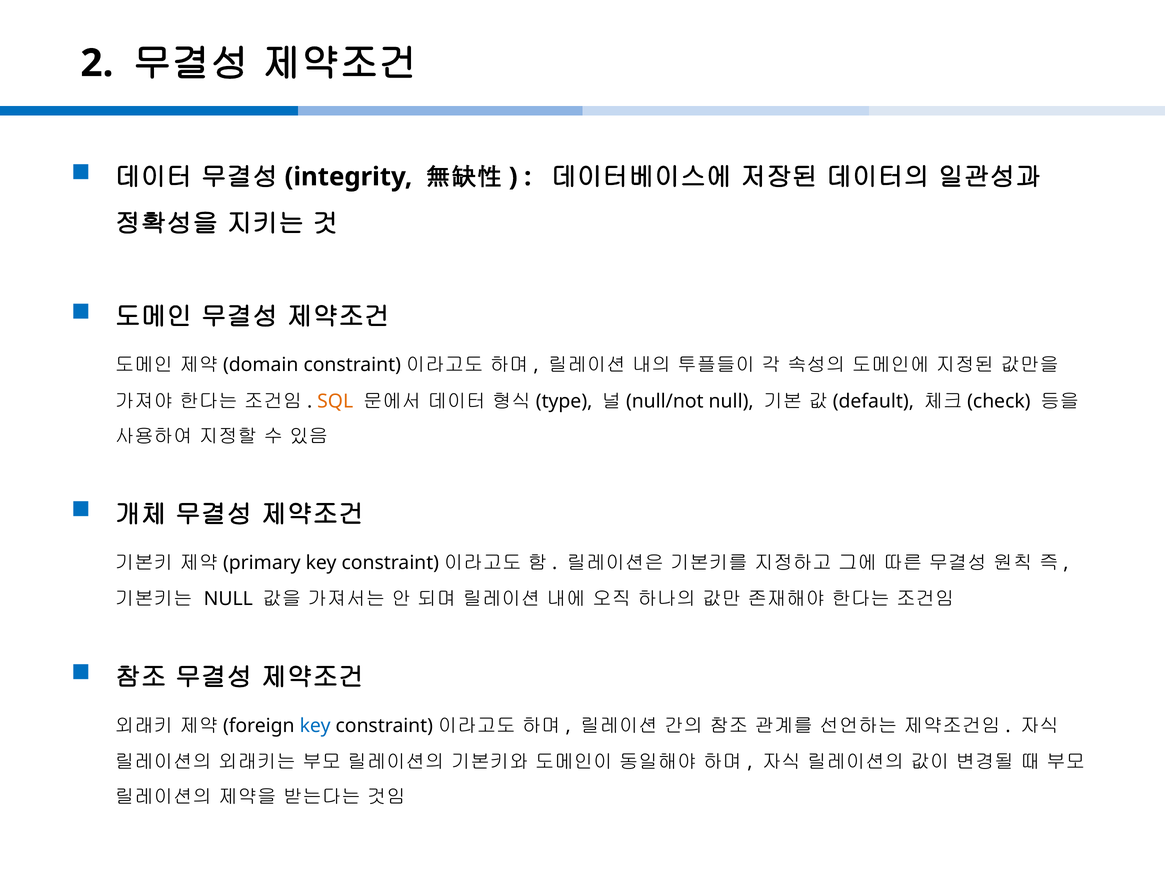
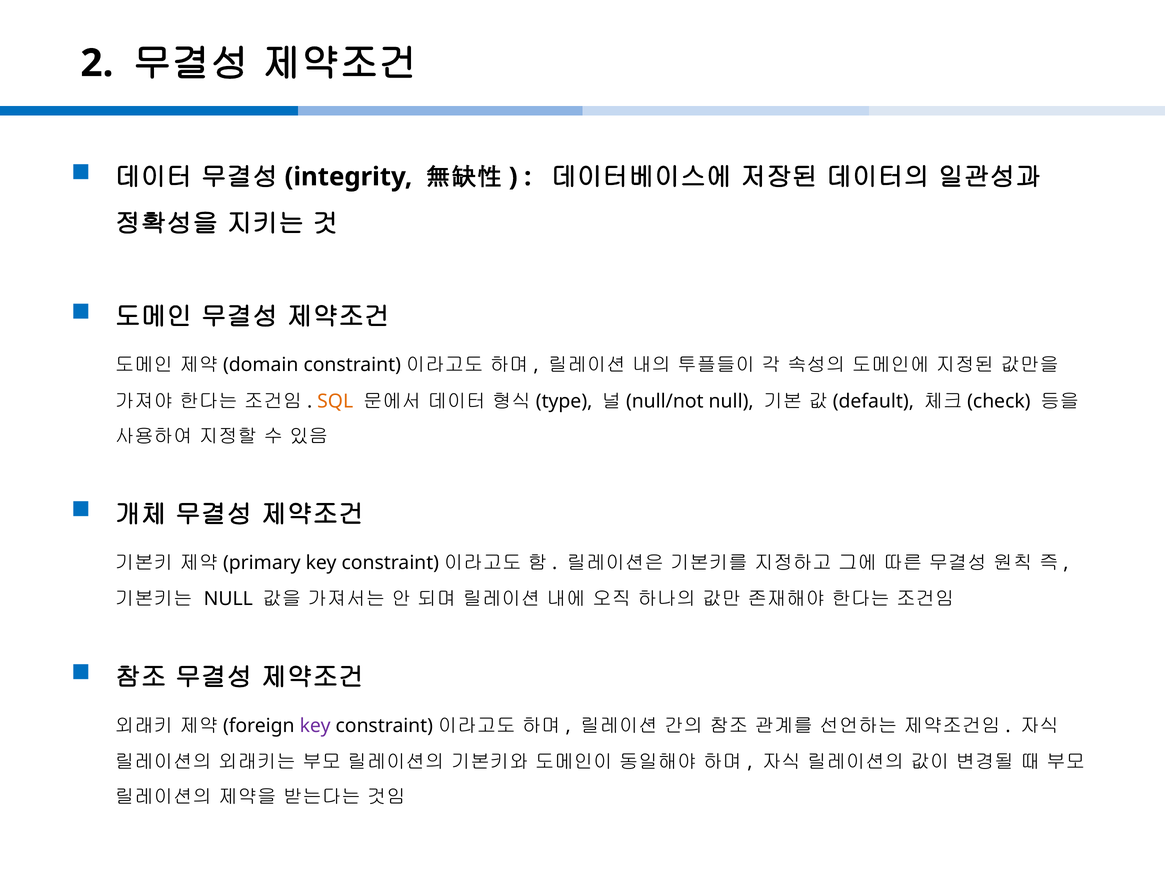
key at (315, 726) colour: blue -> purple
